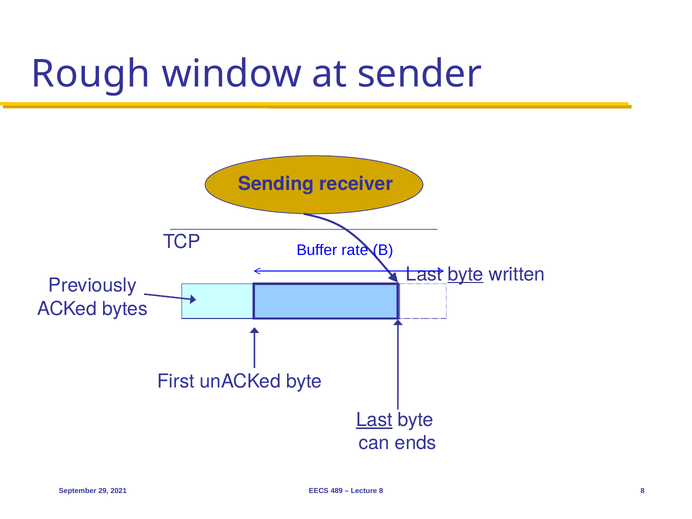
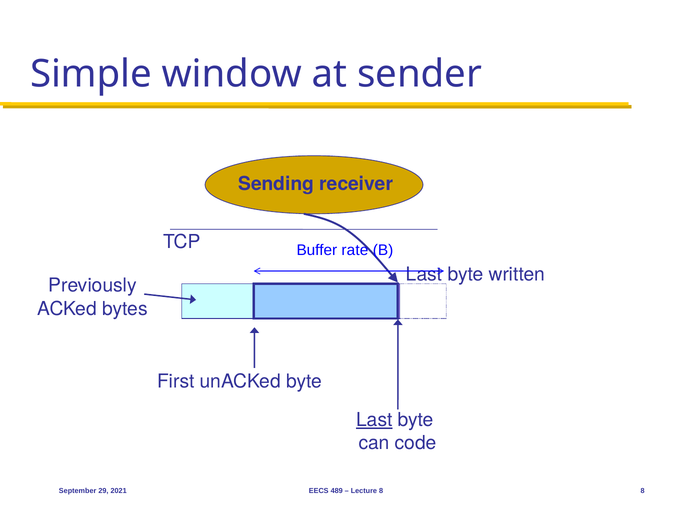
Rough: Rough -> Simple
byte at (465, 274) underline: present -> none
ends: ends -> code
